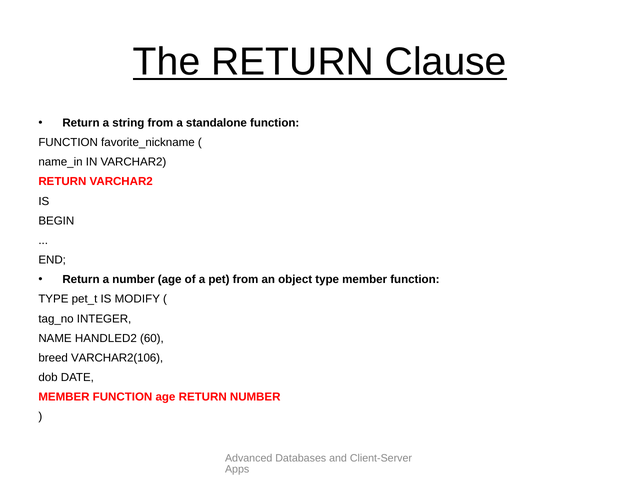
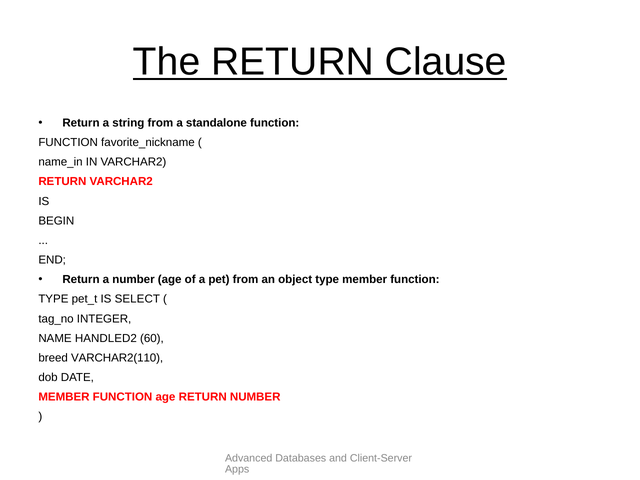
MODIFY: MODIFY -> SELECT
VARCHAR2(106: VARCHAR2(106 -> VARCHAR2(110
